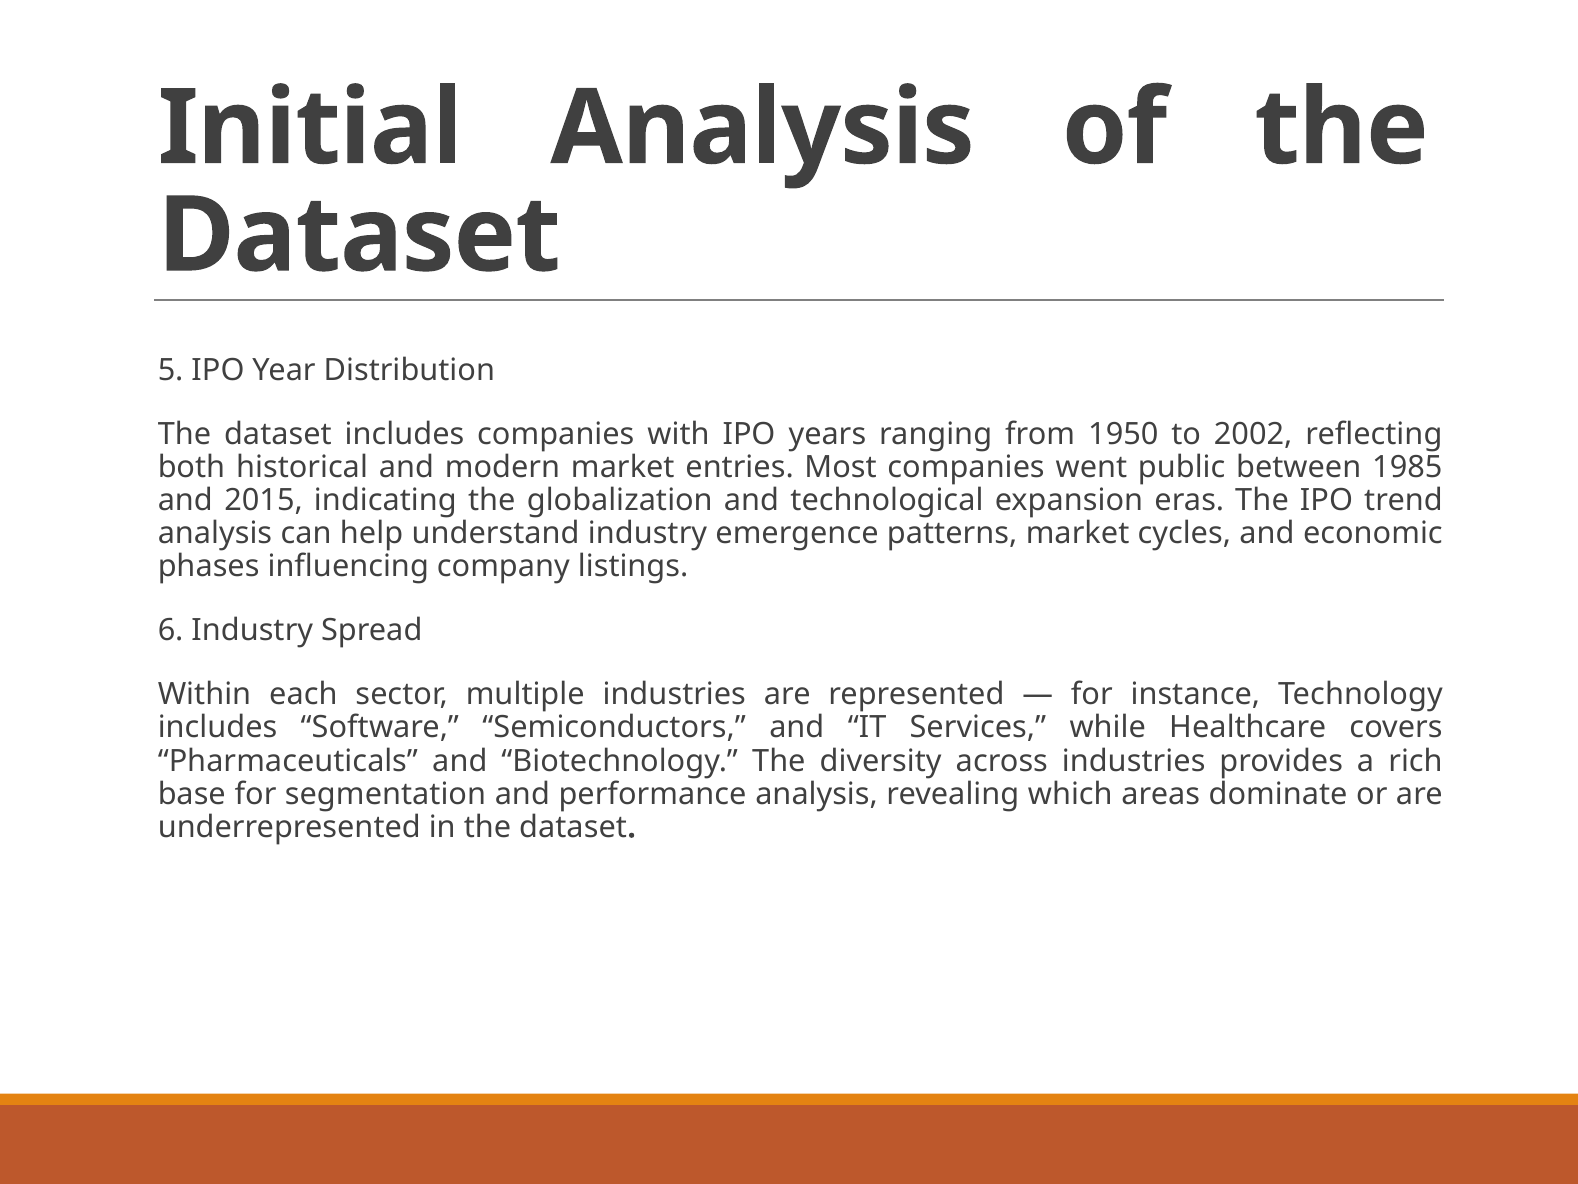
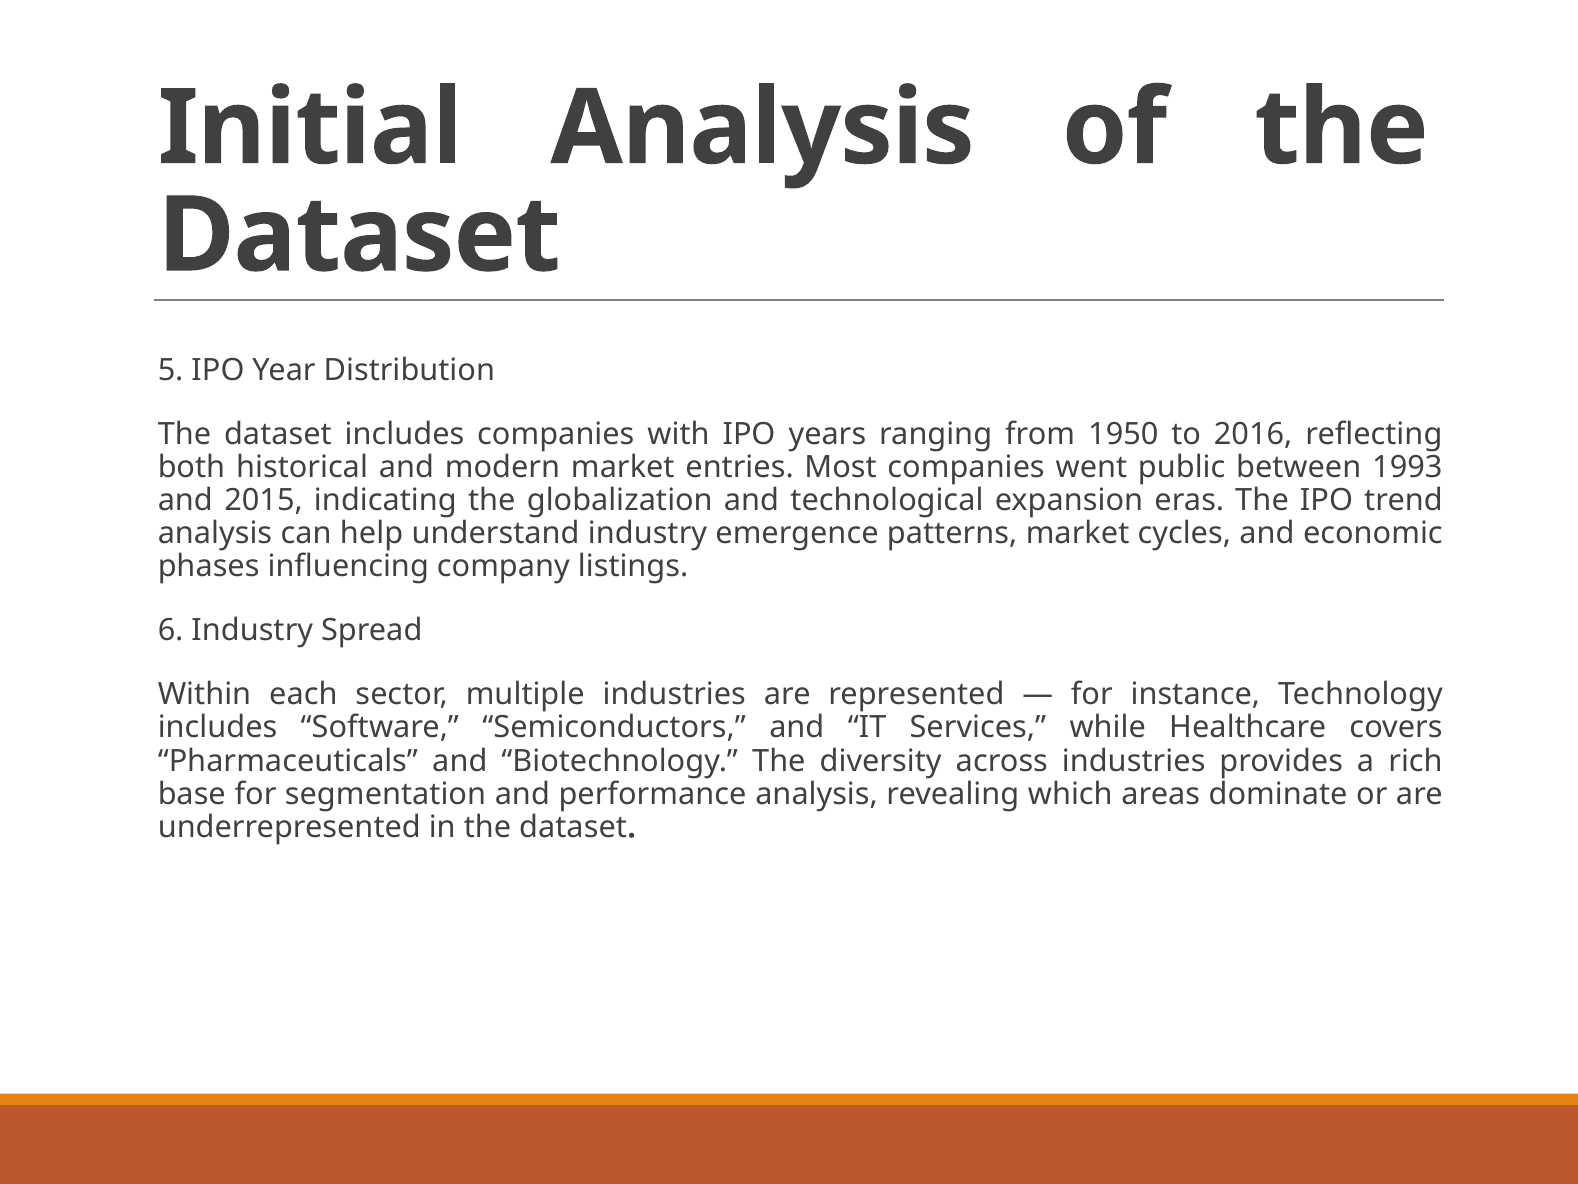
2002: 2002 -> 2016
1985: 1985 -> 1993
